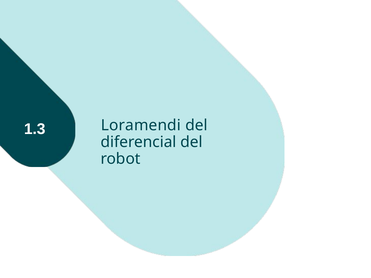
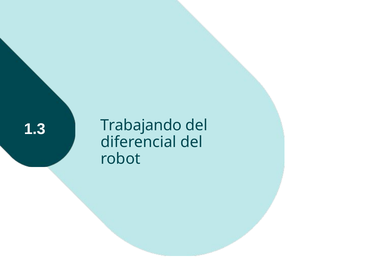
Loramendi: Loramendi -> Trabajando
